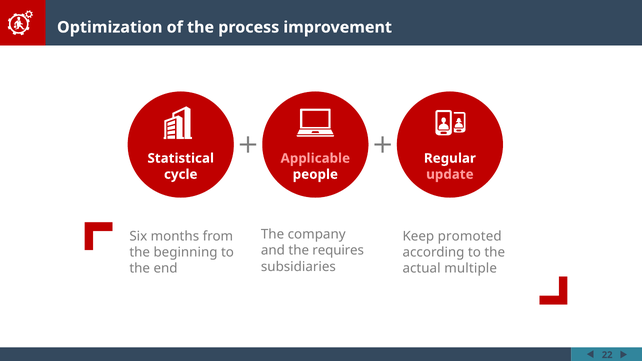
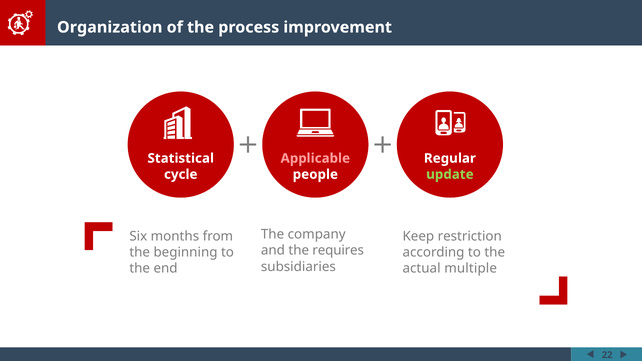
Optimization: Optimization -> Organization
update colour: pink -> light green
promoted: promoted -> restriction
